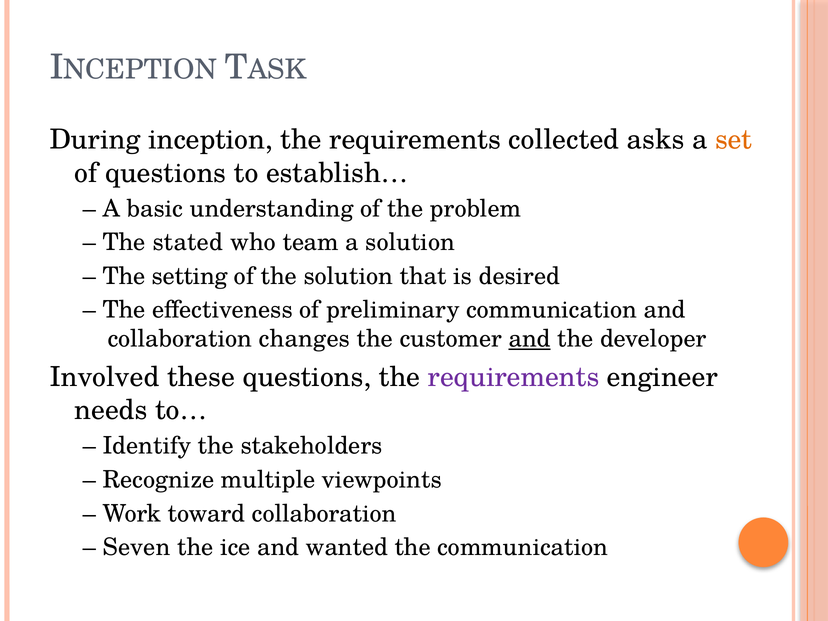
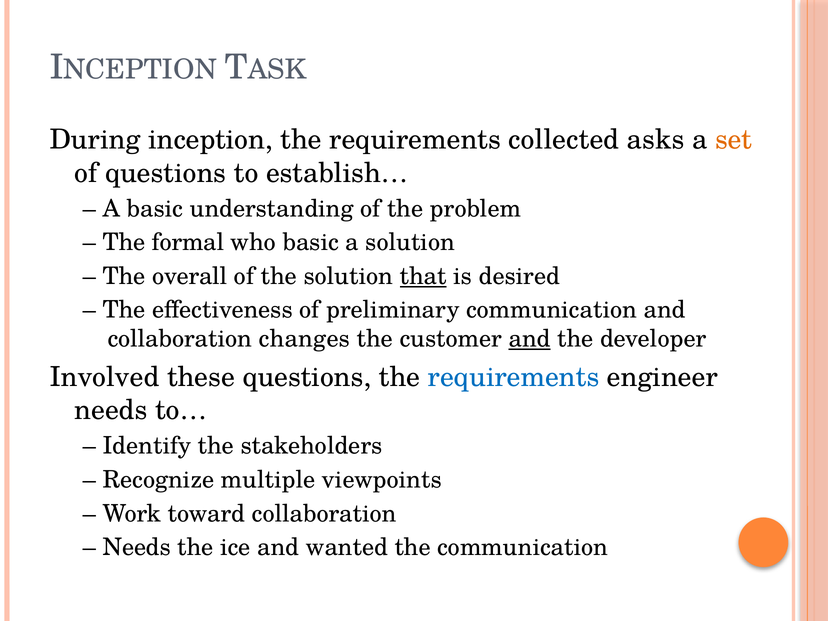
stated: stated -> formal
who team: team -> basic
setting: setting -> overall
that underline: none -> present
requirements at (514, 377) colour: purple -> blue
Seven at (137, 547): Seven -> Needs
